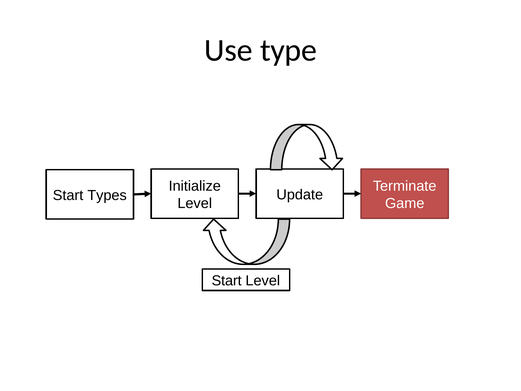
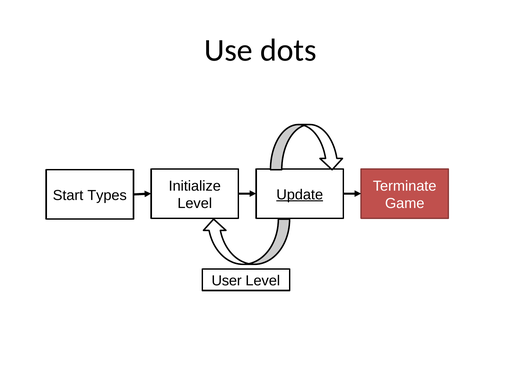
type: type -> dots
Update underline: none -> present
Start at (227, 281): Start -> User
